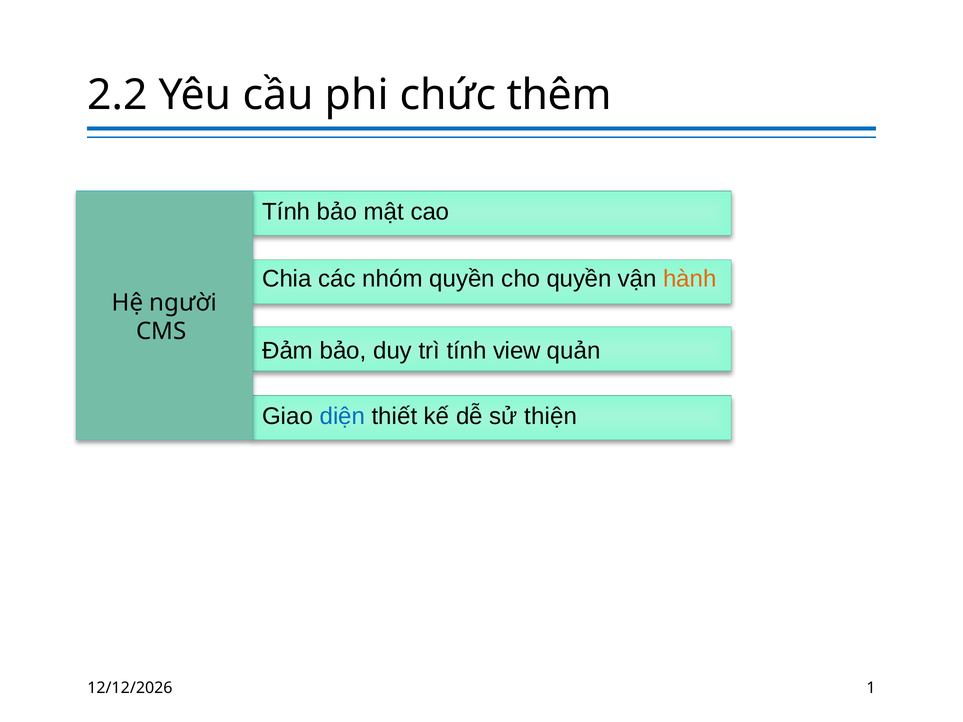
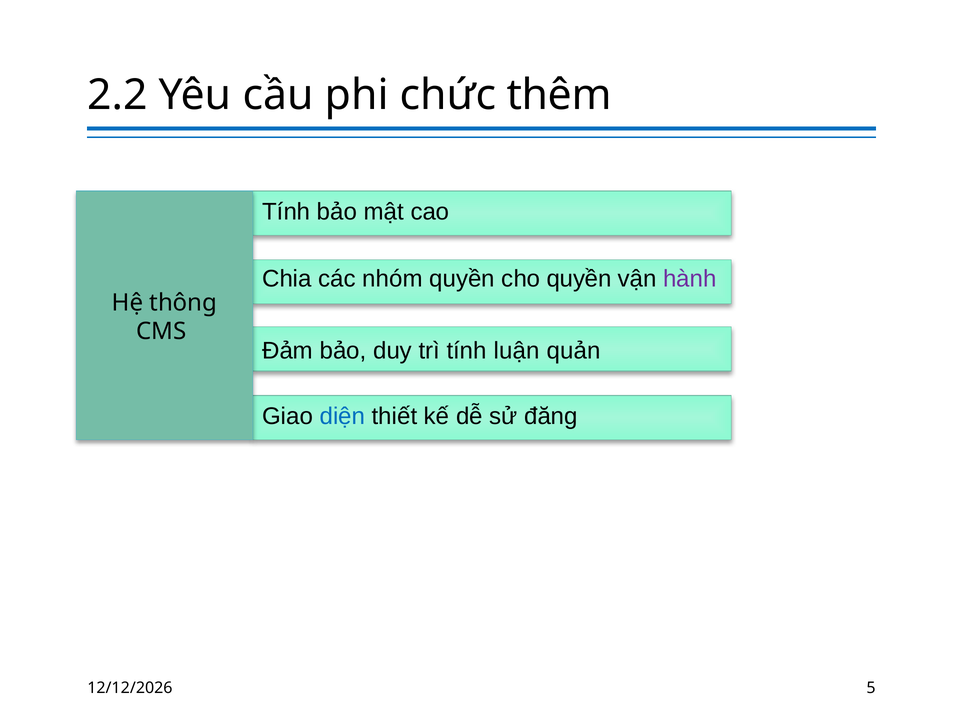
hành colour: orange -> purple
người: người -> thông
view: view -> luận
thiện: thiện -> đăng
1: 1 -> 5
